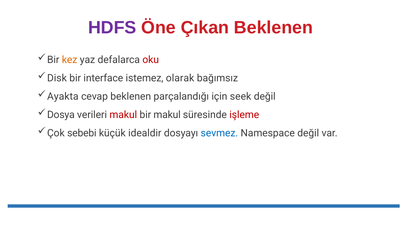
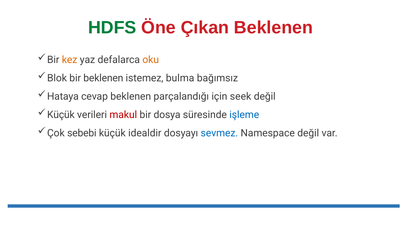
HDFS colour: purple -> green
oku colour: red -> orange
Disk: Disk -> Blok
bir interface: interface -> beklenen
olarak: olarak -> bulma
Ayakta: Ayakta -> Hataya
Dosya at (61, 114): Dosya -> Küçük
bir makul: makul -> dosya
işleme colour: red -> blue
